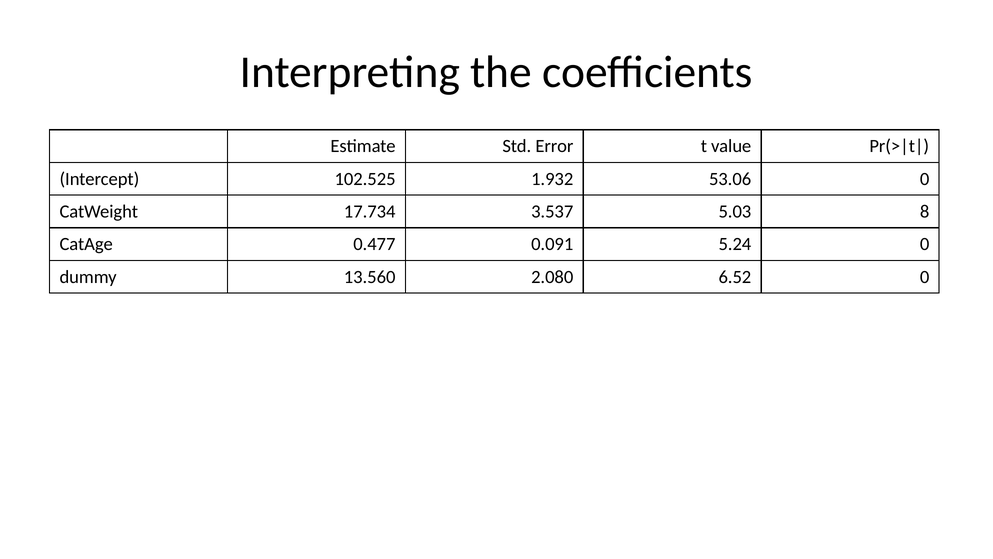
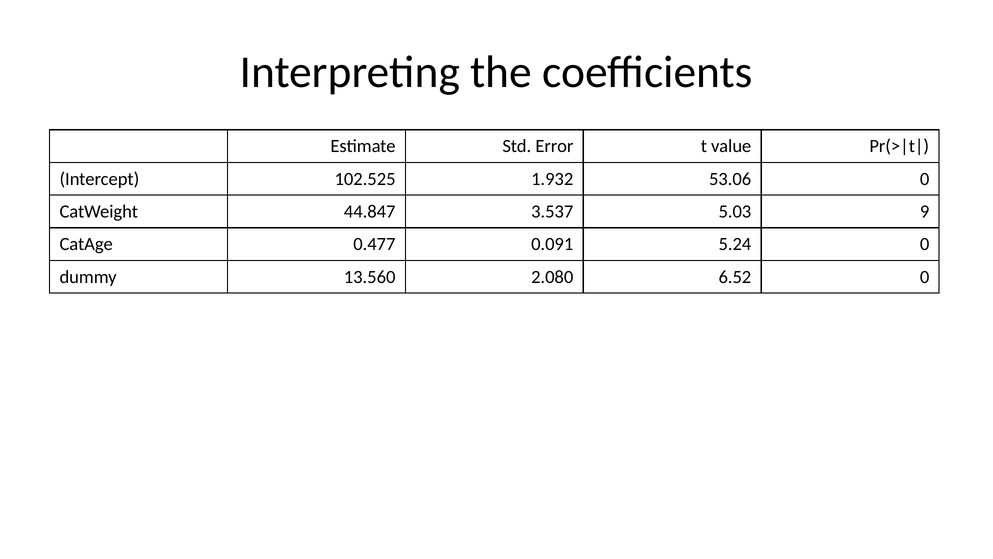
17.734: 17.734 -> 44.847
8: 8 -> 9
